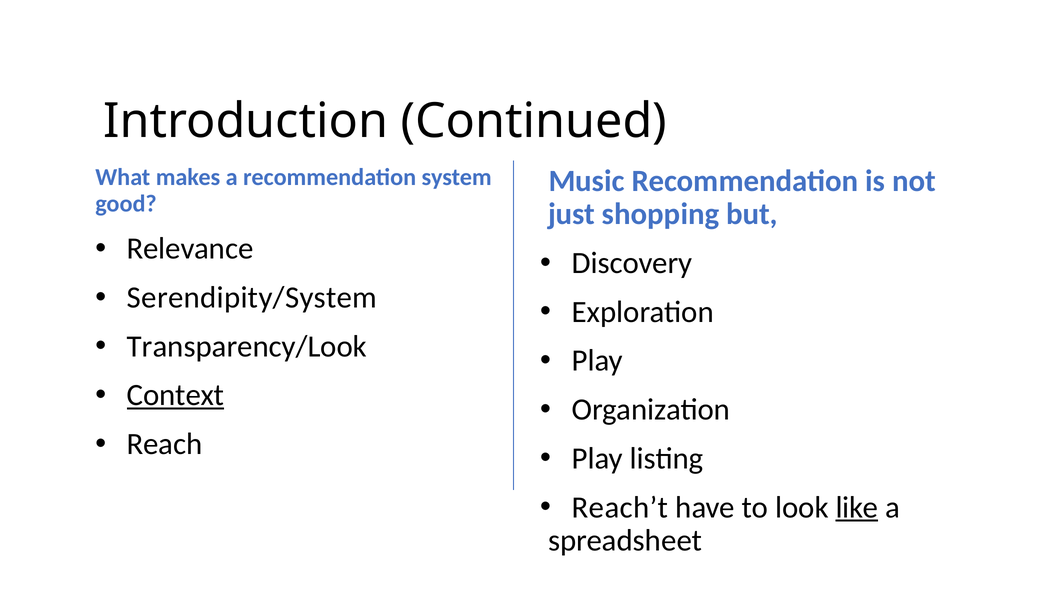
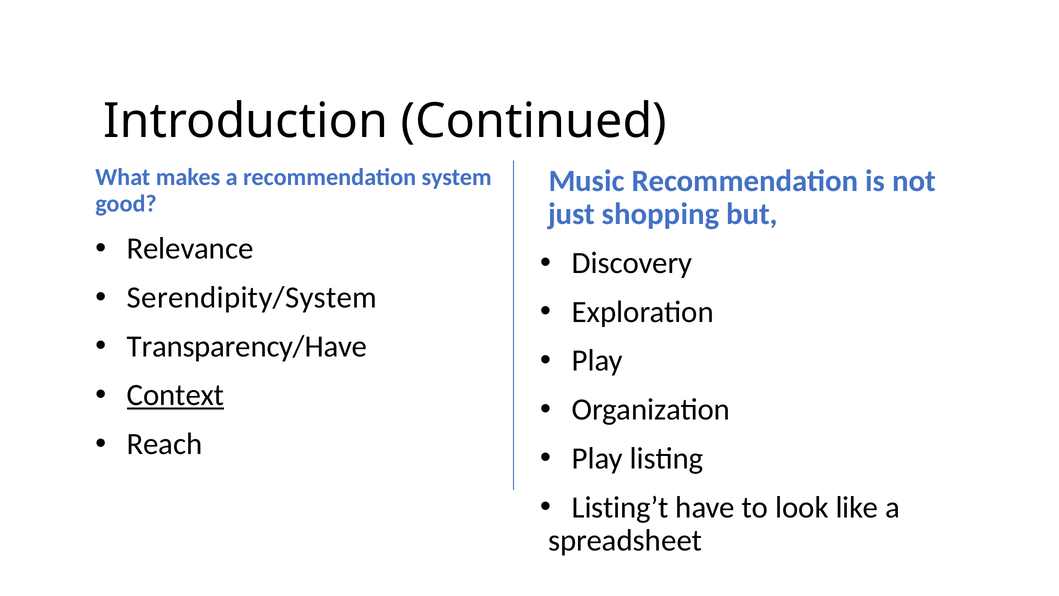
Transparency/Look: Transparency/Look -> Transparency/Have
Reach’t: Reach’t -> Listing’t
like underline: present -> none
